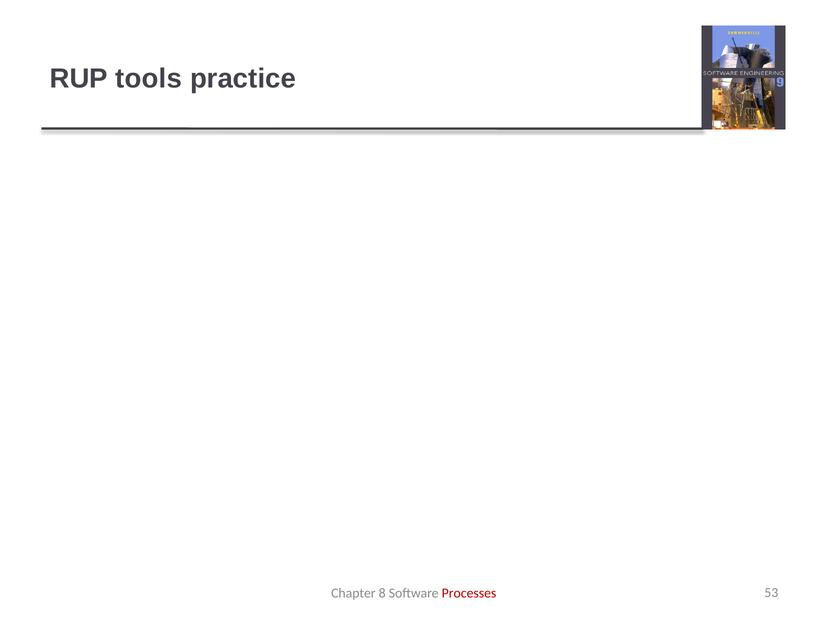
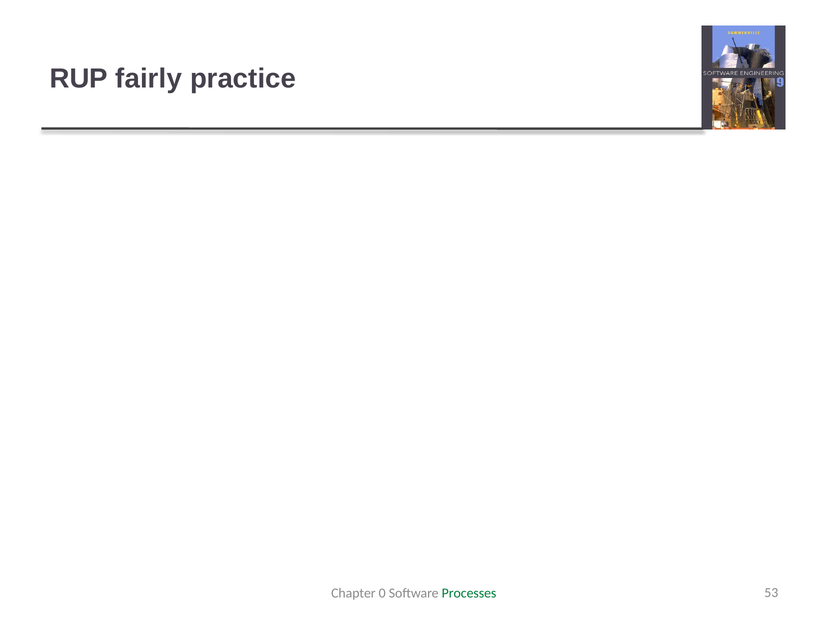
tools: tools -> fairly
8: 8 -> 0
Processes colour: red -> green
